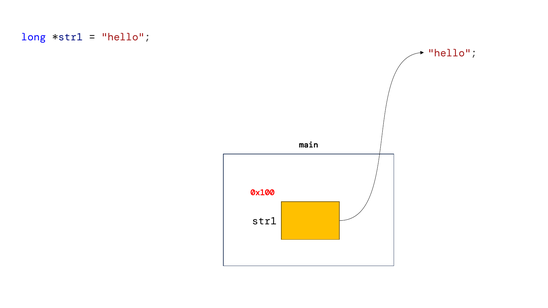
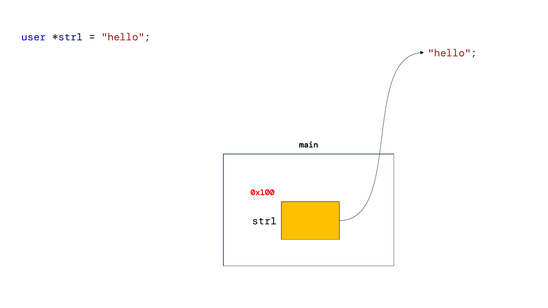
long: long -> user
